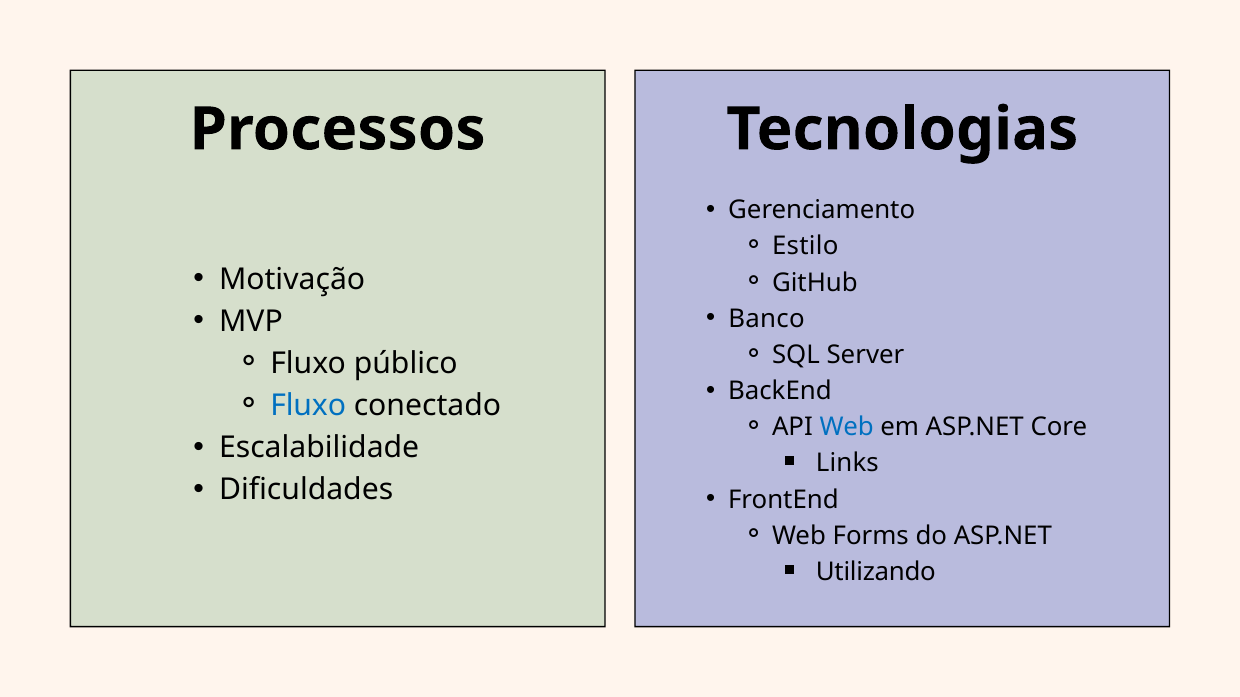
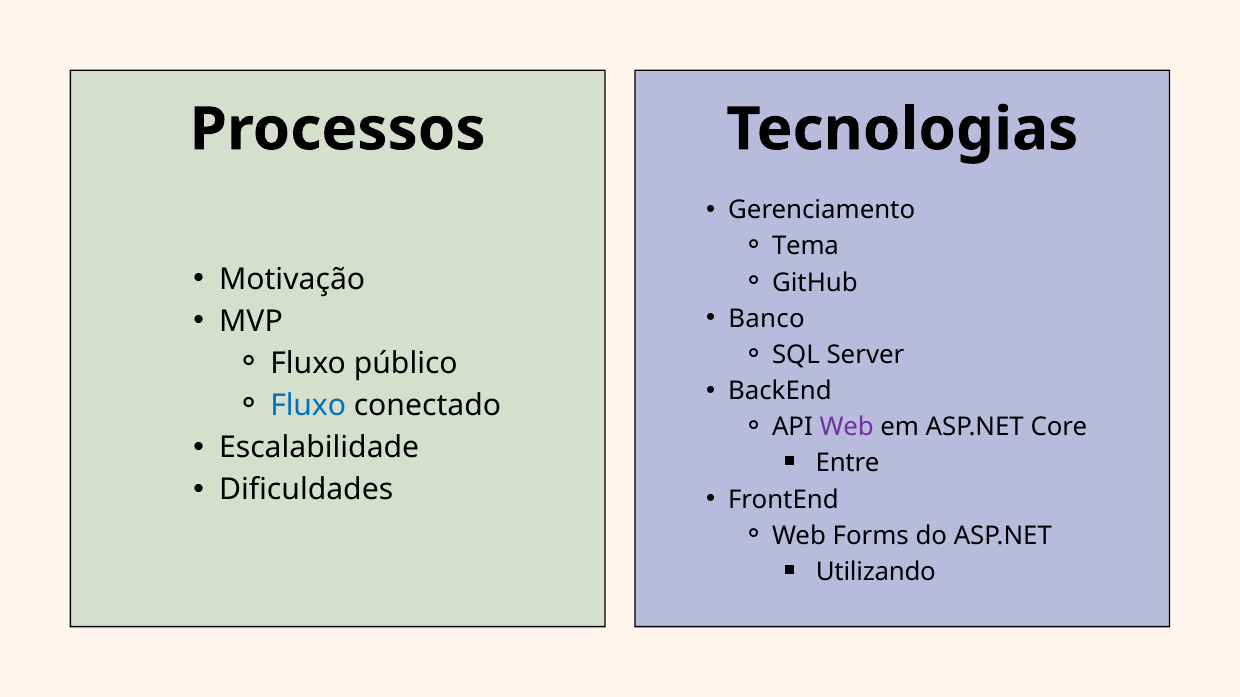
Estilo: Estilo -> Tema
Web at (847, 428) colour: blue -> purple
Links: Links -> Entre
